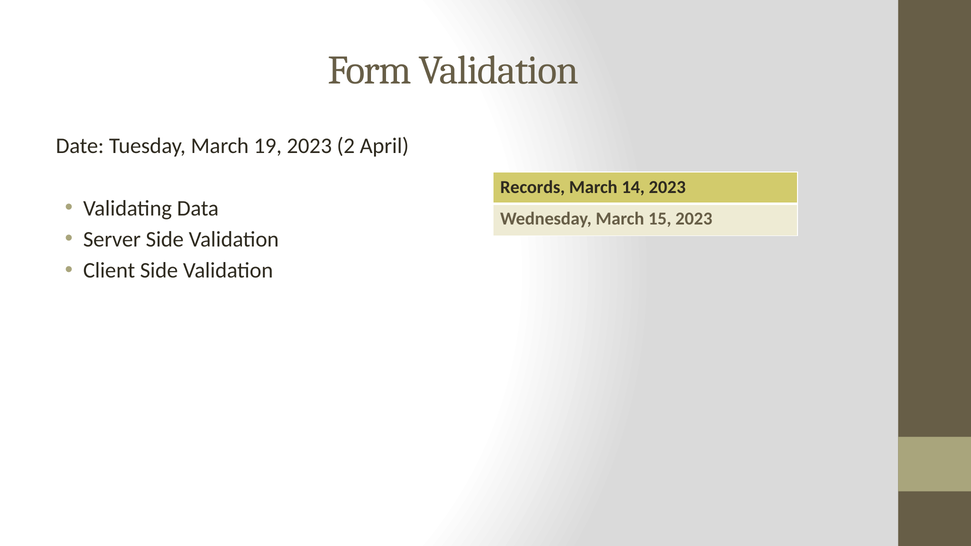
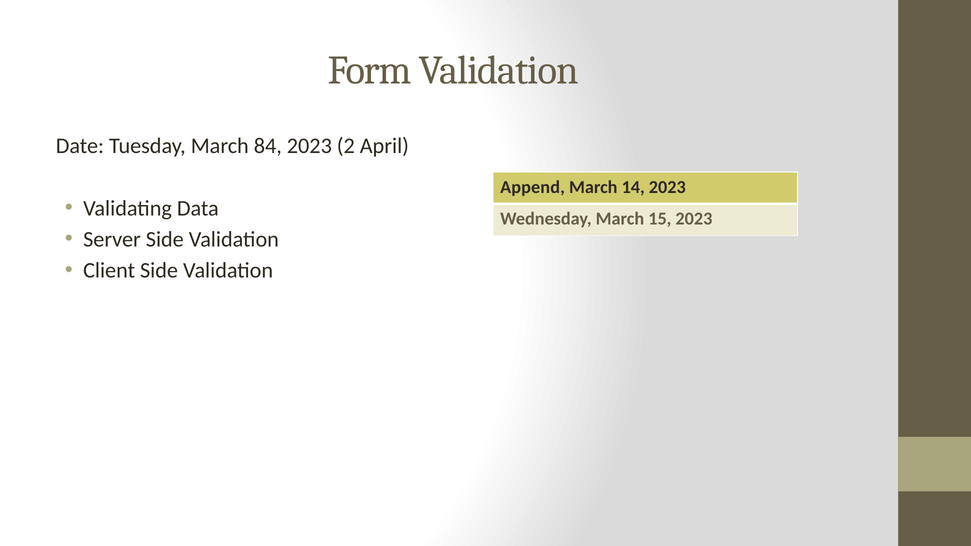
19: 19 -> 84
Records: Records -> Append
